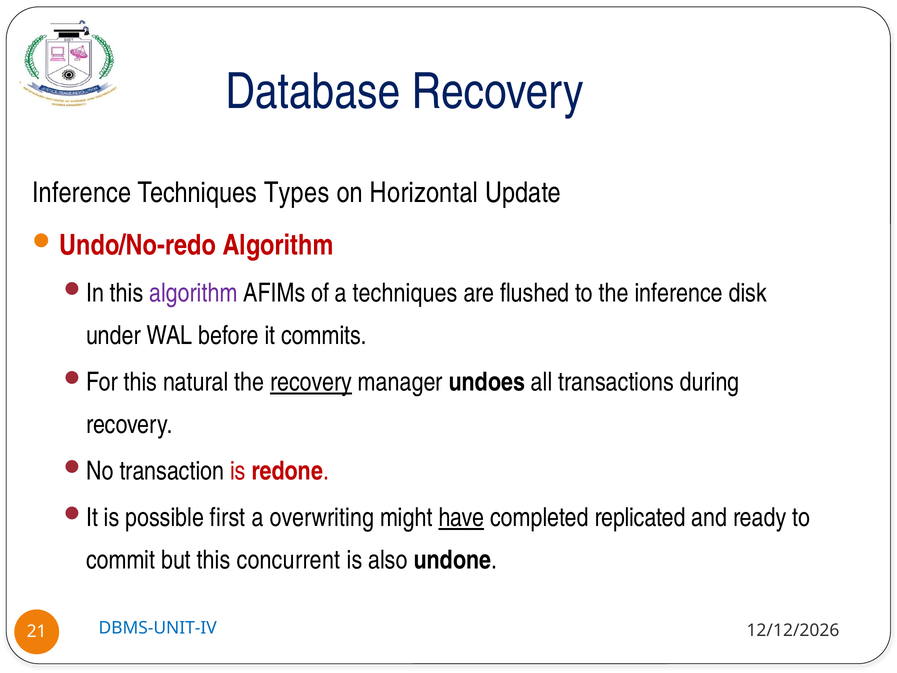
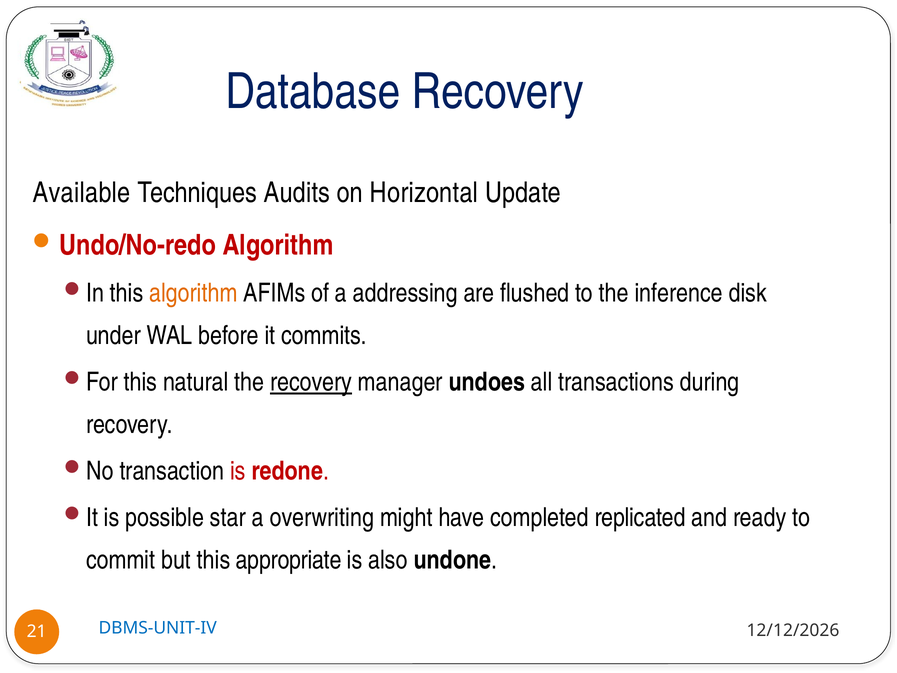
Inference at (82, 193): Inference -> Available
Types: Types -> Audits
algorithm at (193, 293) colour: purple -> orange
a techniques: techniques -> addressing
first: first -> star
have underline: present -> none
concurrent: concurrent -> appropriate
